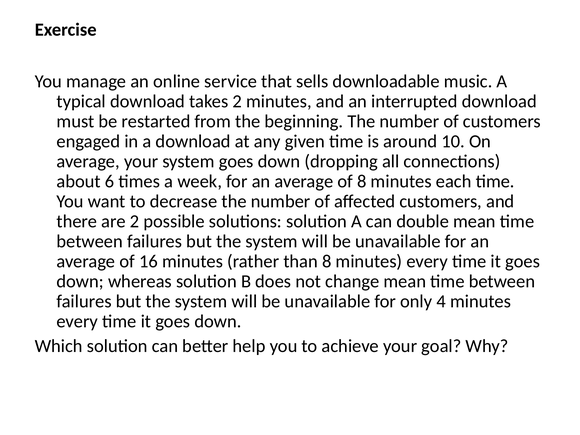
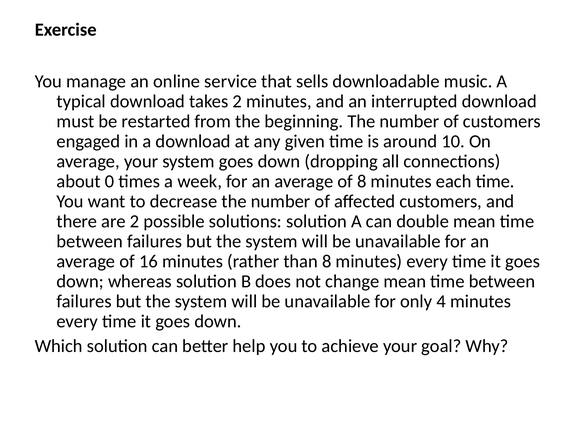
6: 6 -> 0
